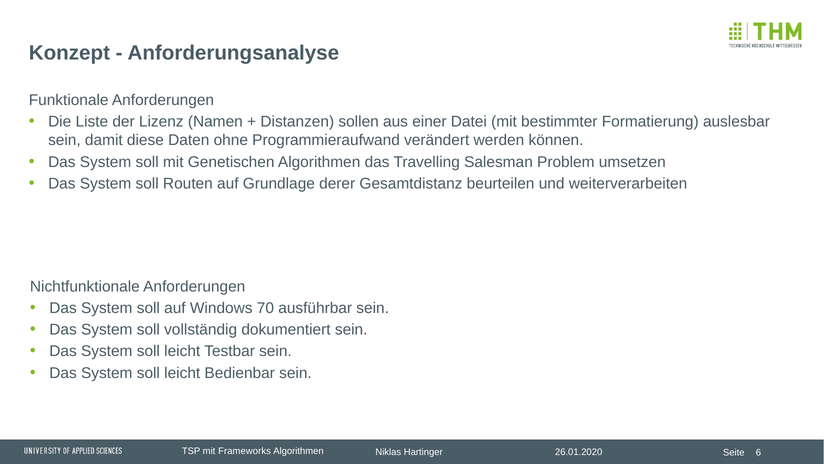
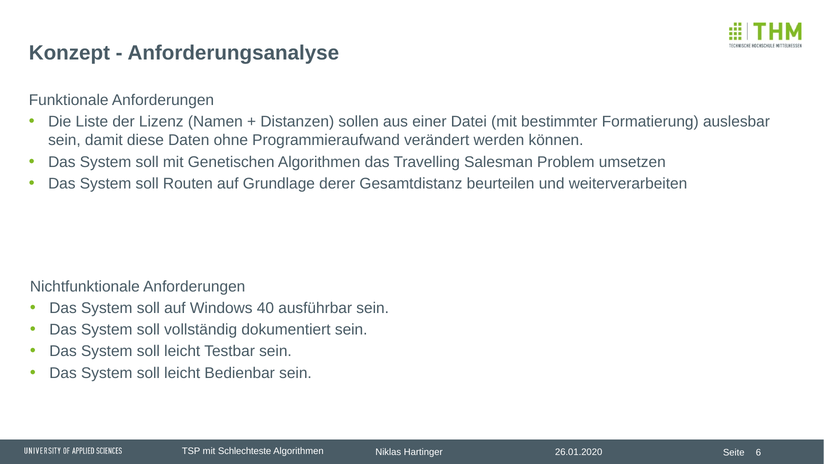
70: 70 -> 40
Frameworks: Frameworks -> Schlechteste
